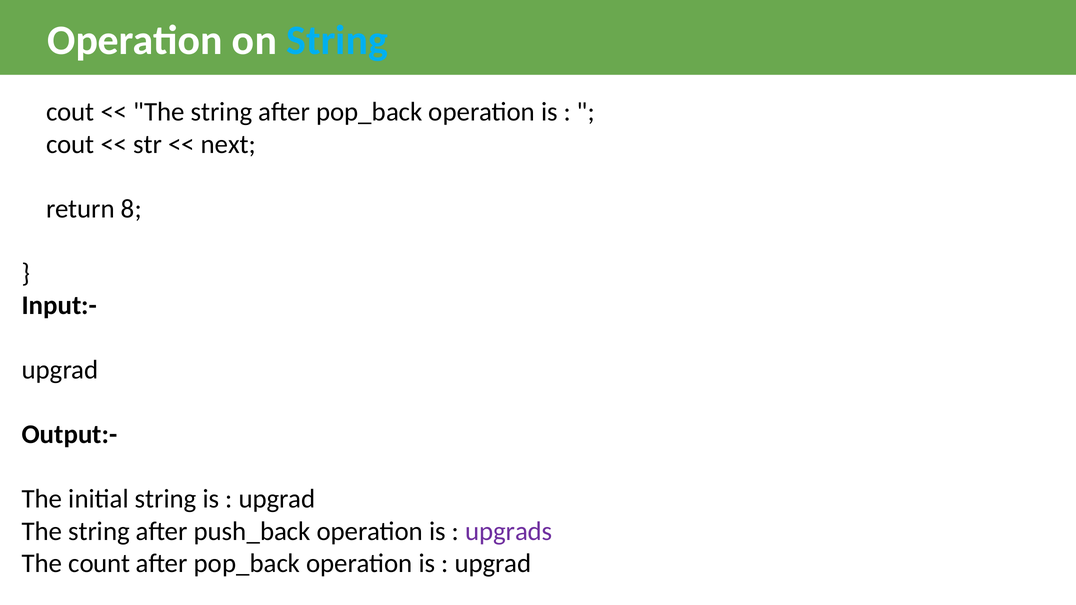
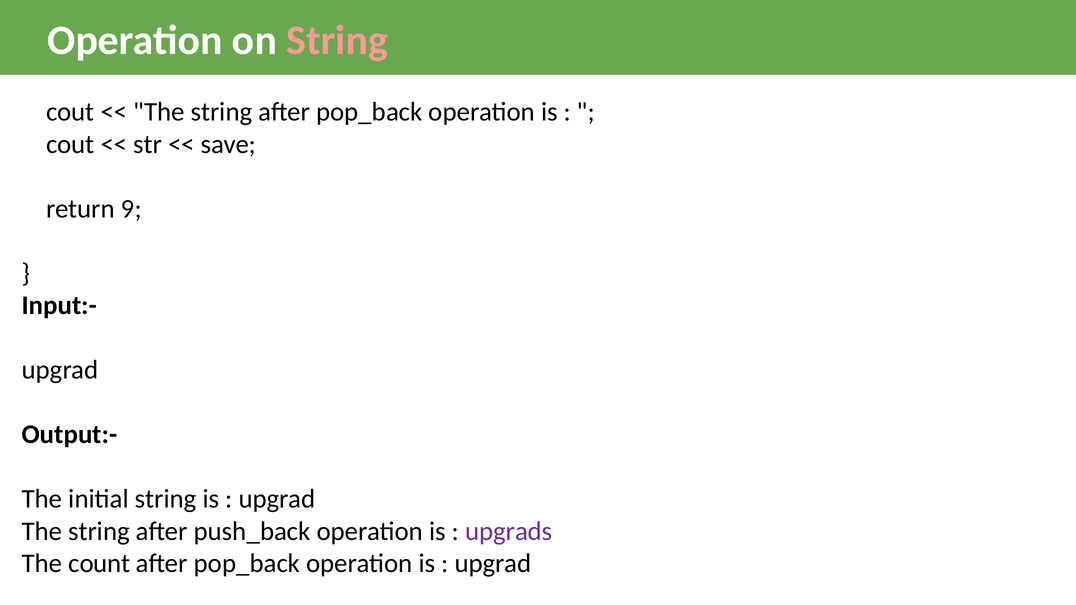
String at (337, 40) colour: light blue -> pink
next: next -> save
8: 8 -> 9
